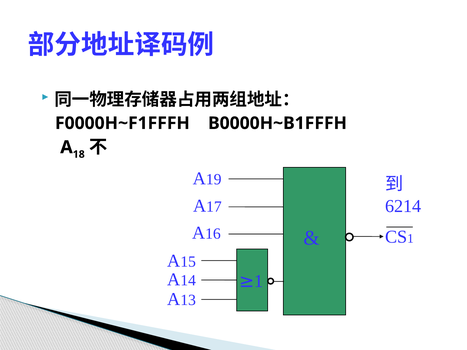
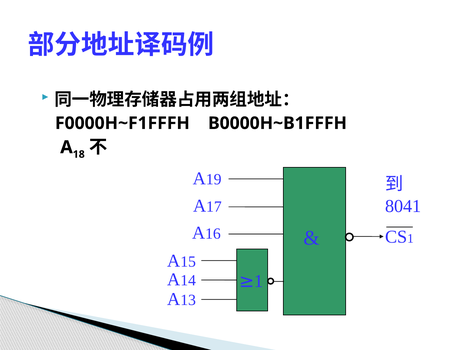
6214: 6214 -> 8041
